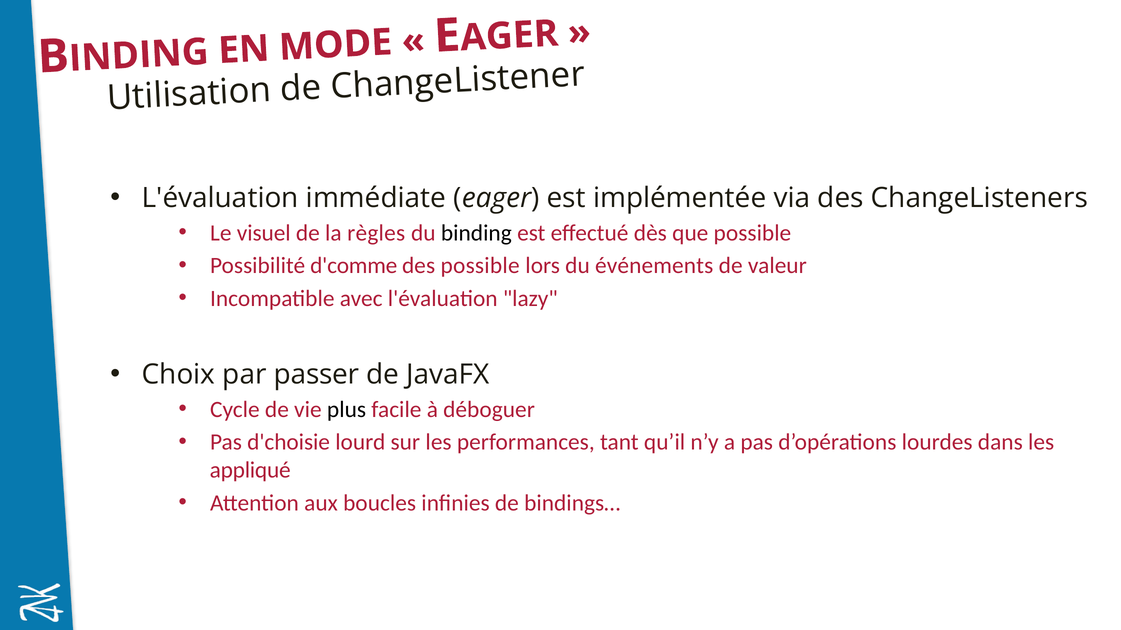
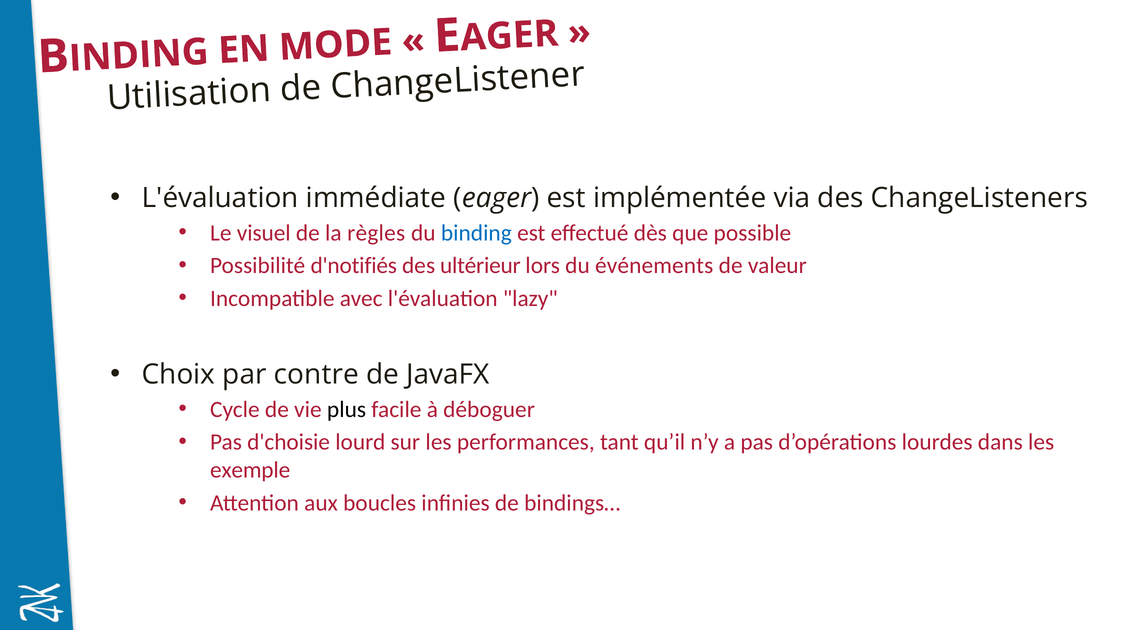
binding colour: black -> blue
d'comme: d'comme -> d'notifiés
des possible: possible -> ultérieur
passer: passer -> contre
appliqué: appliqué -> exemple
